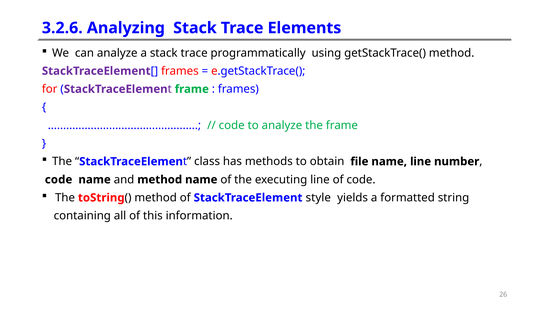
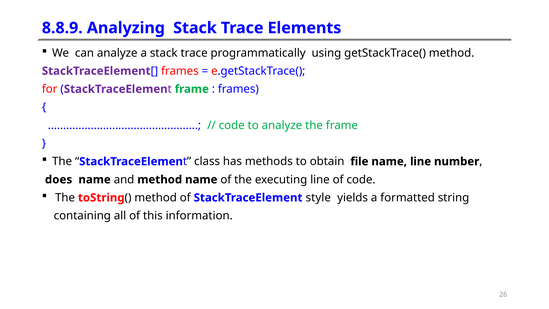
3.2.6: 3.2.6 -> 8.8.9
code at (59, 179): code -> does
